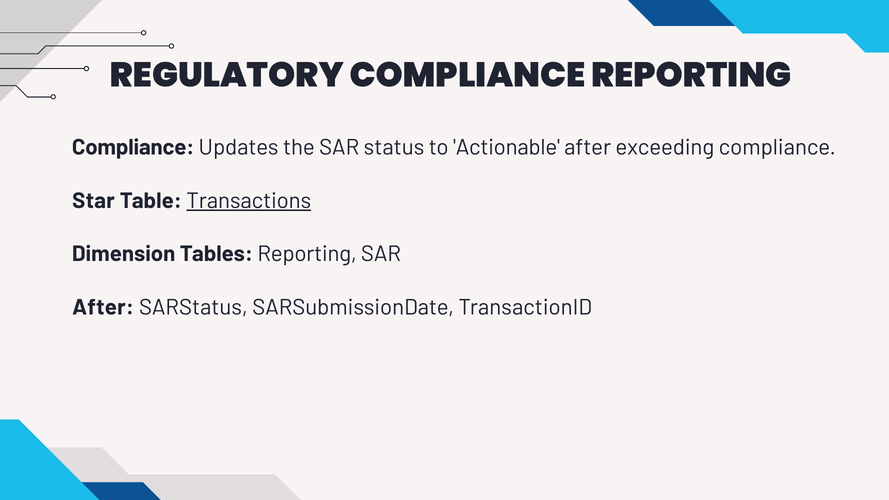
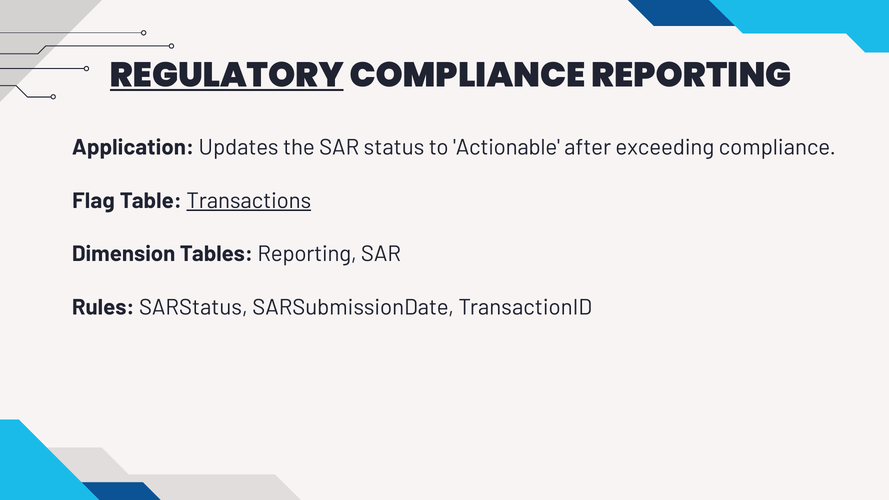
REGULATORY underline: none -> present
Compliance at (133, 147): Compliance -> Application
Star: Star -> Flag
After at (103, 307): After -> Rules
